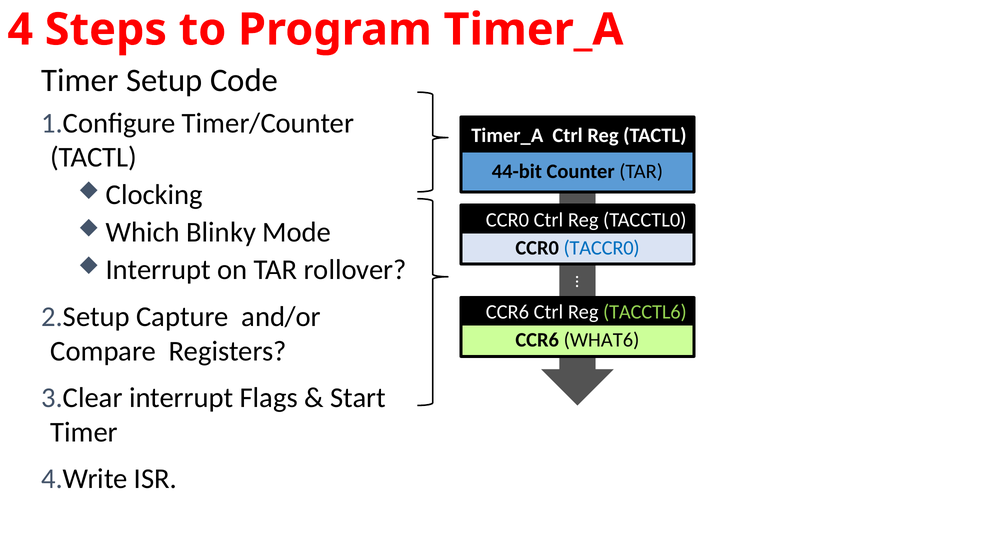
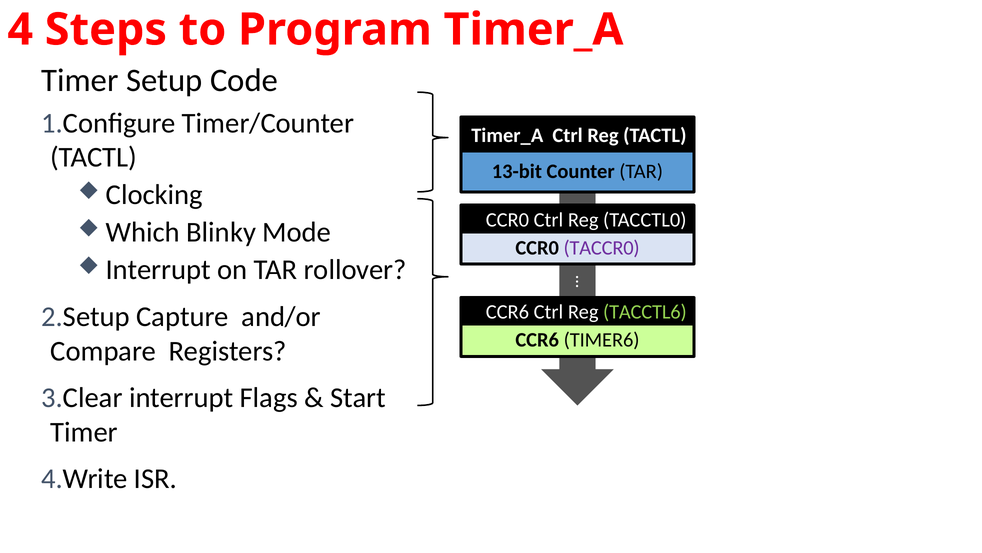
44-bit: 44-bit -> 13-bit
TACCR0 colour: blue -> purple
WHAT6: WHAT6 -> TIMER6
